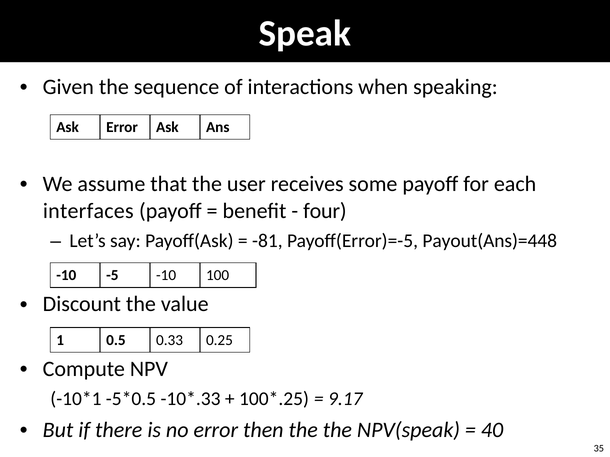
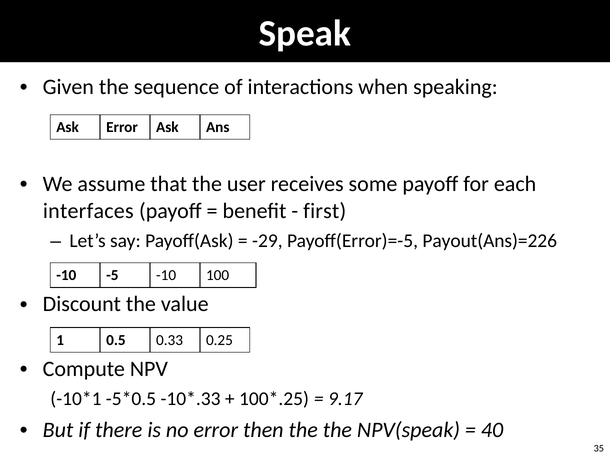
four: four -> first
-81: -81 -> -29
Payout(Ans)=448: Payout(Ans)=448 -> Payout(Ans)=226
